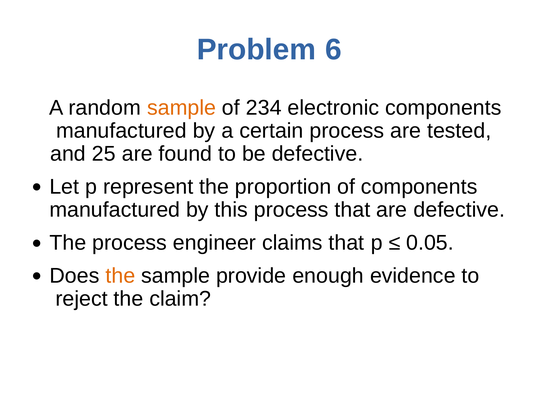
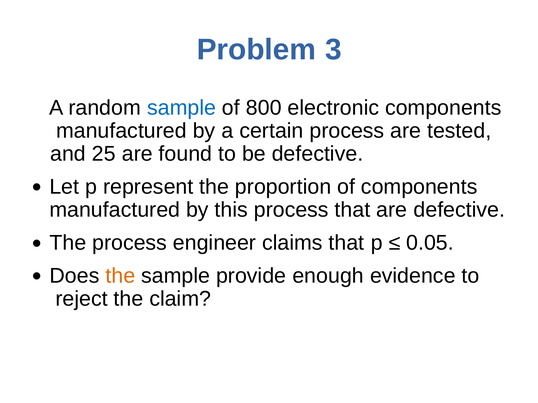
6: 6 -> 3
sample at (182, 108) colour: orange -> blue
234: 234 -> 800
